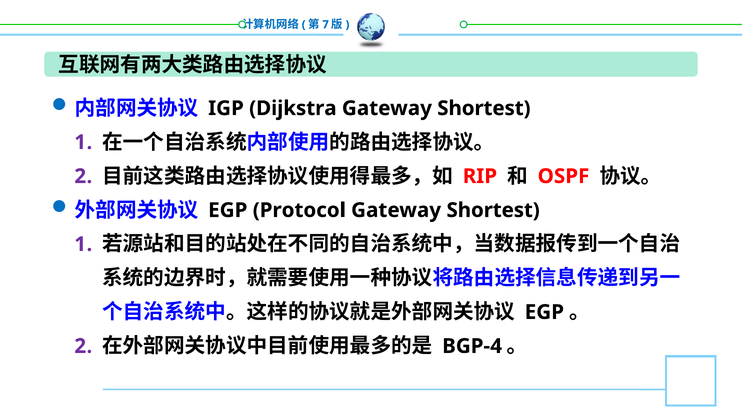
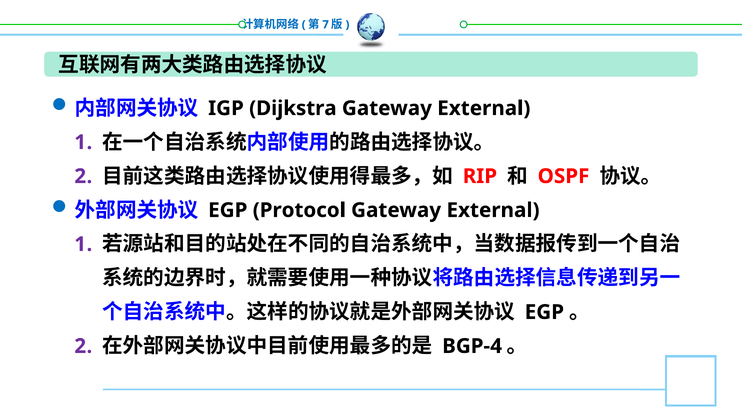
Shortest at (484, 108): Shortest -> External
Shortest at (493, 210): Shortest -> External
